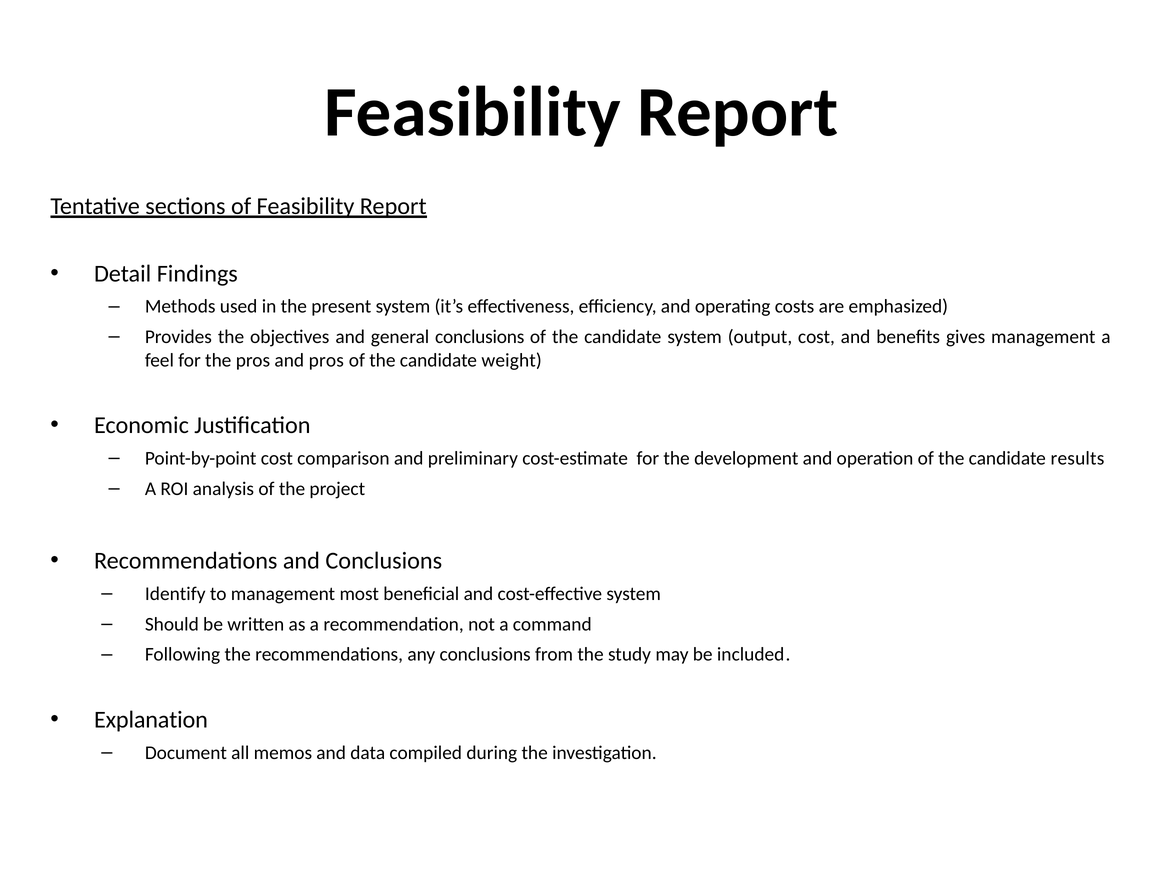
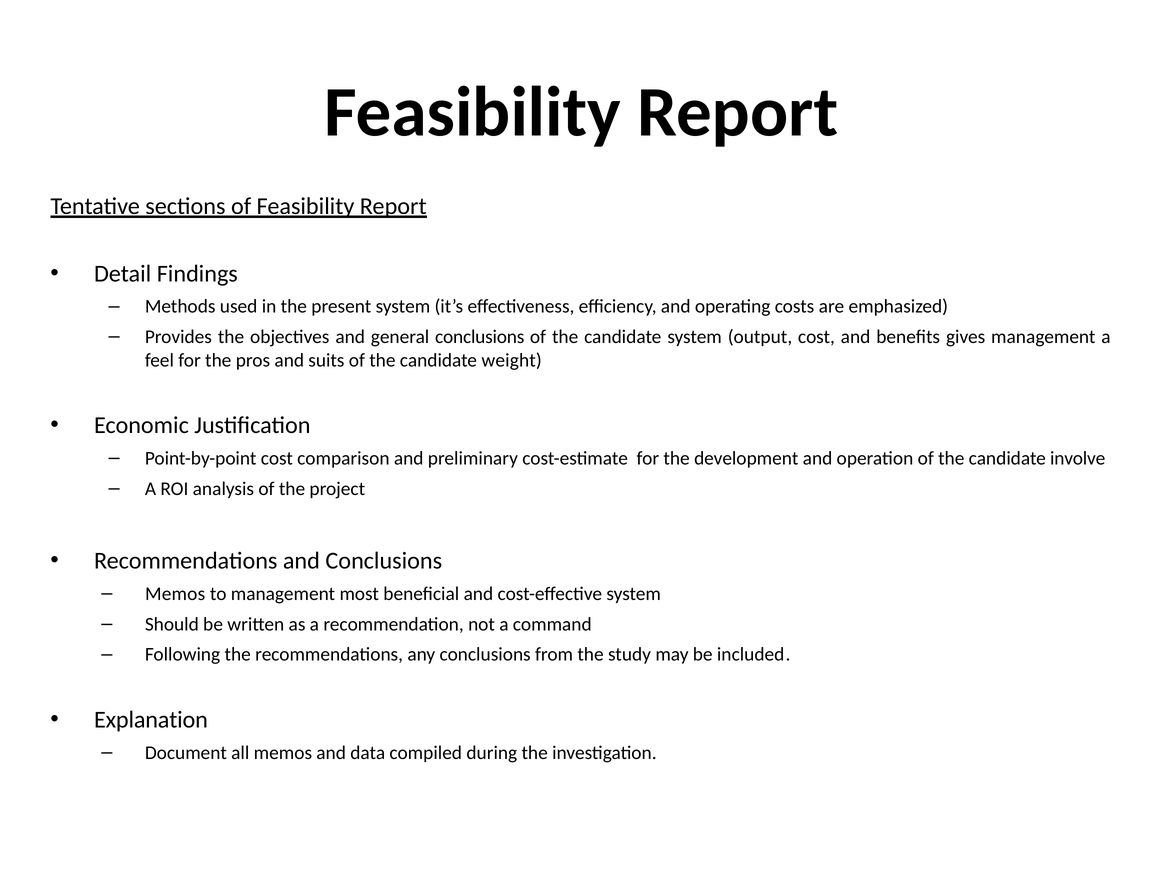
and pros: pros -> suits
results: results -> involve
Identify at (175, 594): Identify -> Memos
